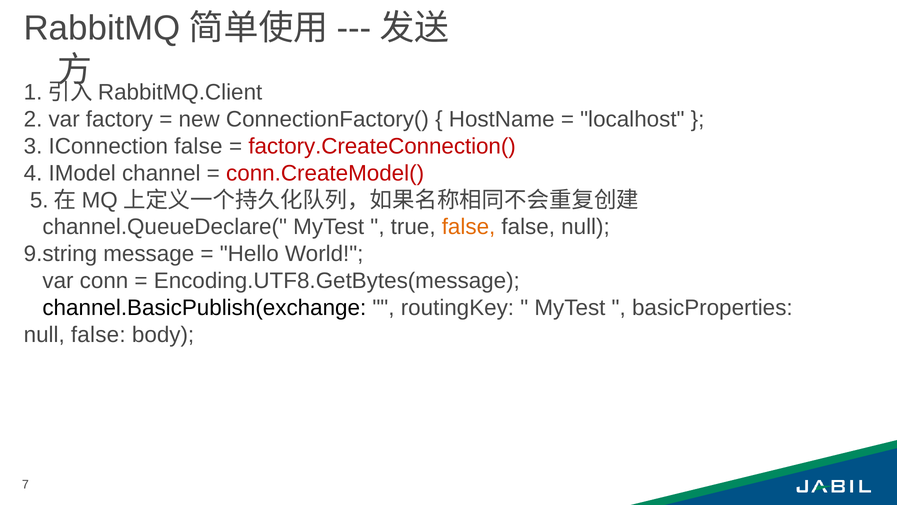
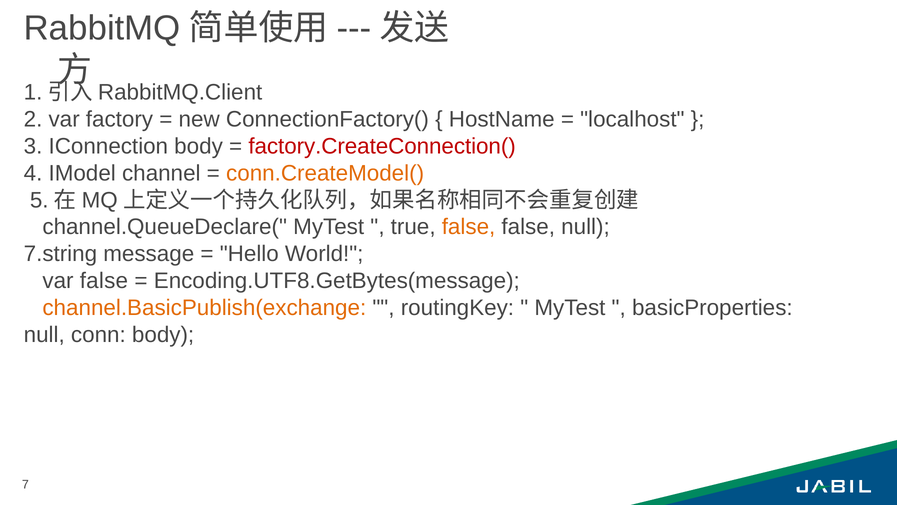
IConnection false: false -> body
conn.CreateModel( colour: red -> orange
9.string: 9.string -> 7.string
var conn: conn -> false
channel.BasicPublish(exchange colour: black -> orange
null false: false -> conn
